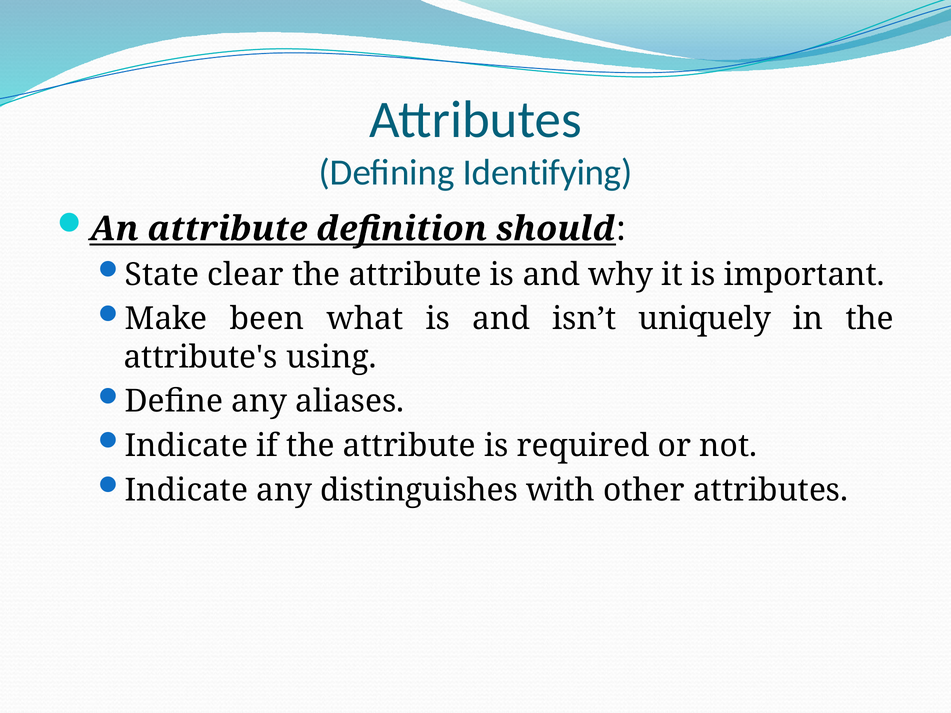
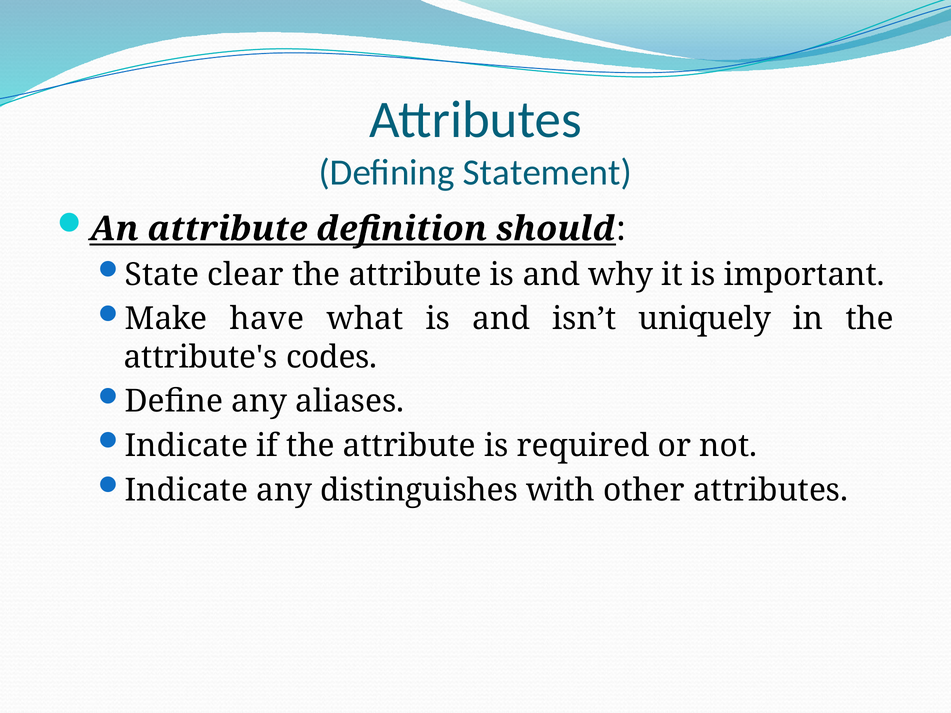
Identifying: Identifying -> Statement
been: been -> have
using: using -> codes
